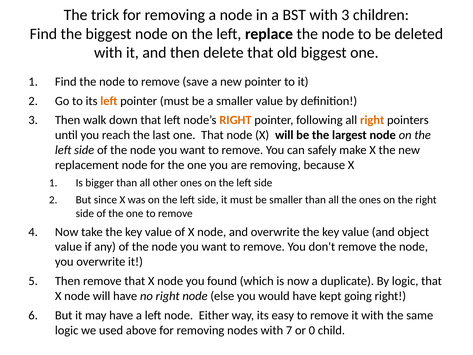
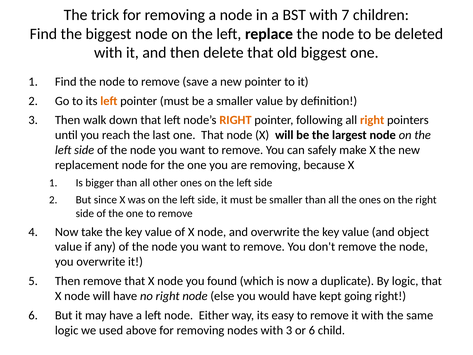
with 3: 3 -> 7
with 7: 7 -> 3
or 0: 0 -> 6
